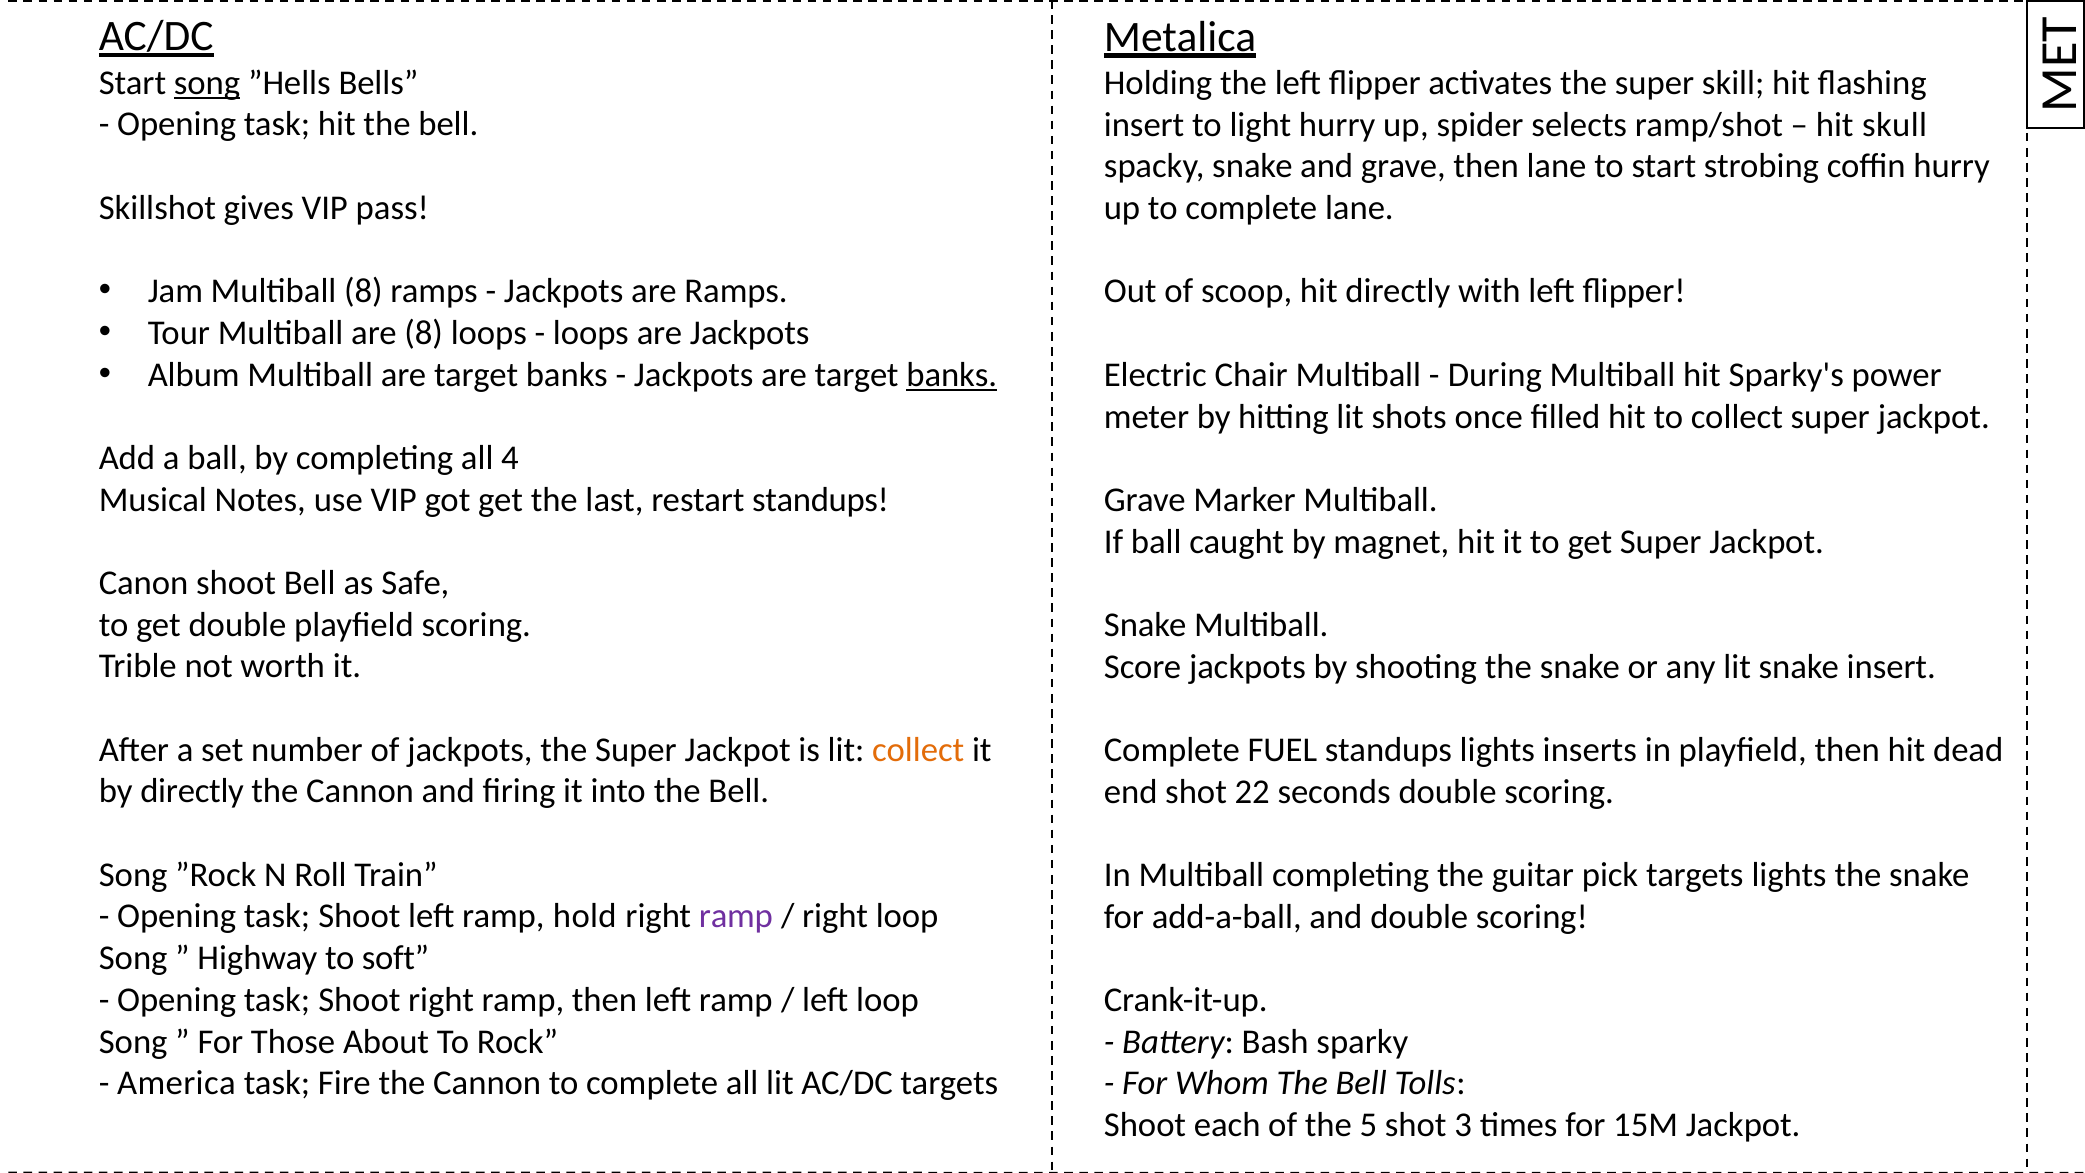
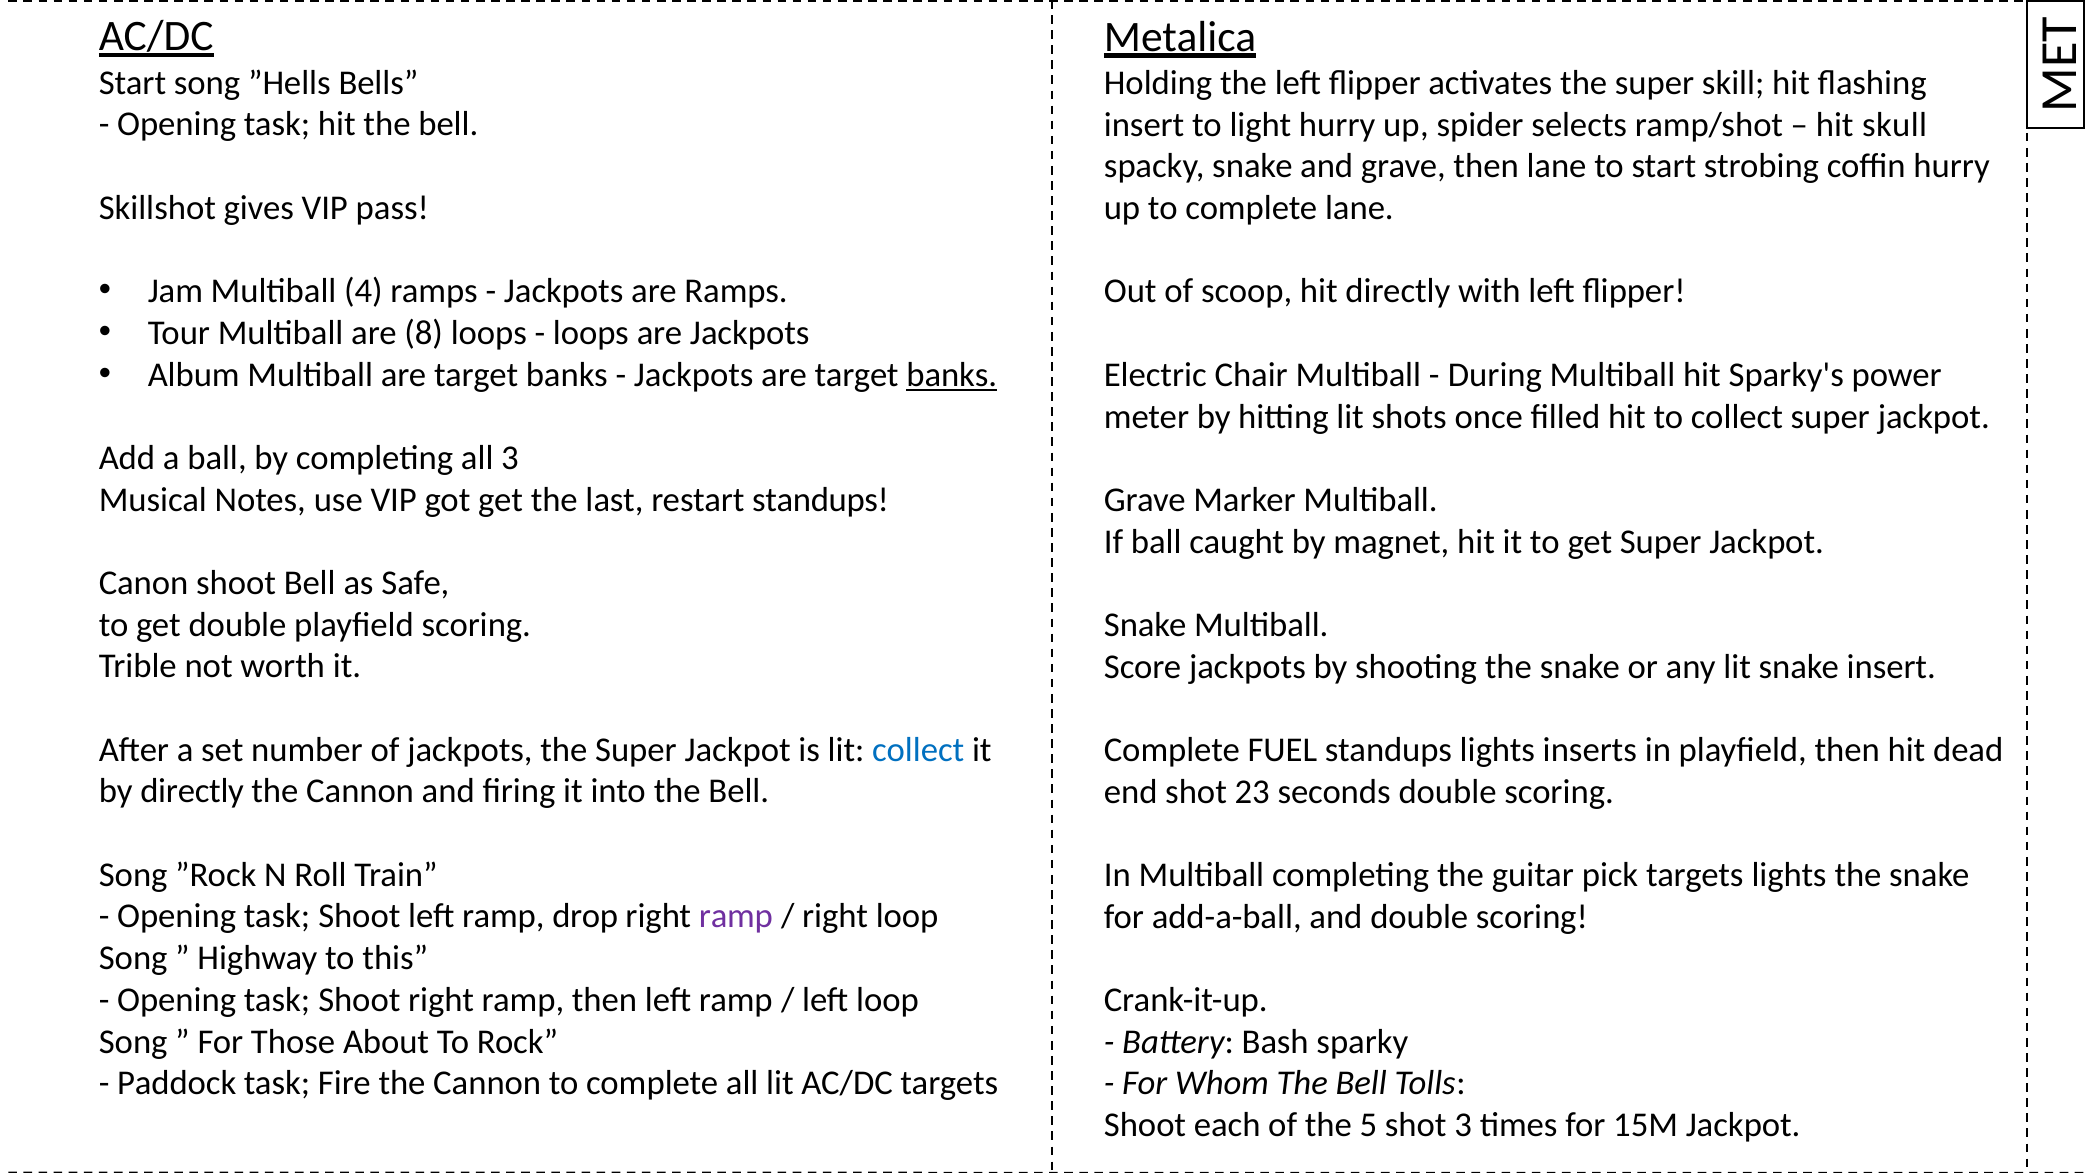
song at (207, 83) underline: present -> none
Multiball 8: 8 -> 4
all 4: 4 -> 3
collect at (918, 750) colour: orange -> blue
22: 22 -> 23
hold: hold -> drop
soft: soft -> this
America: America -> Paddock
